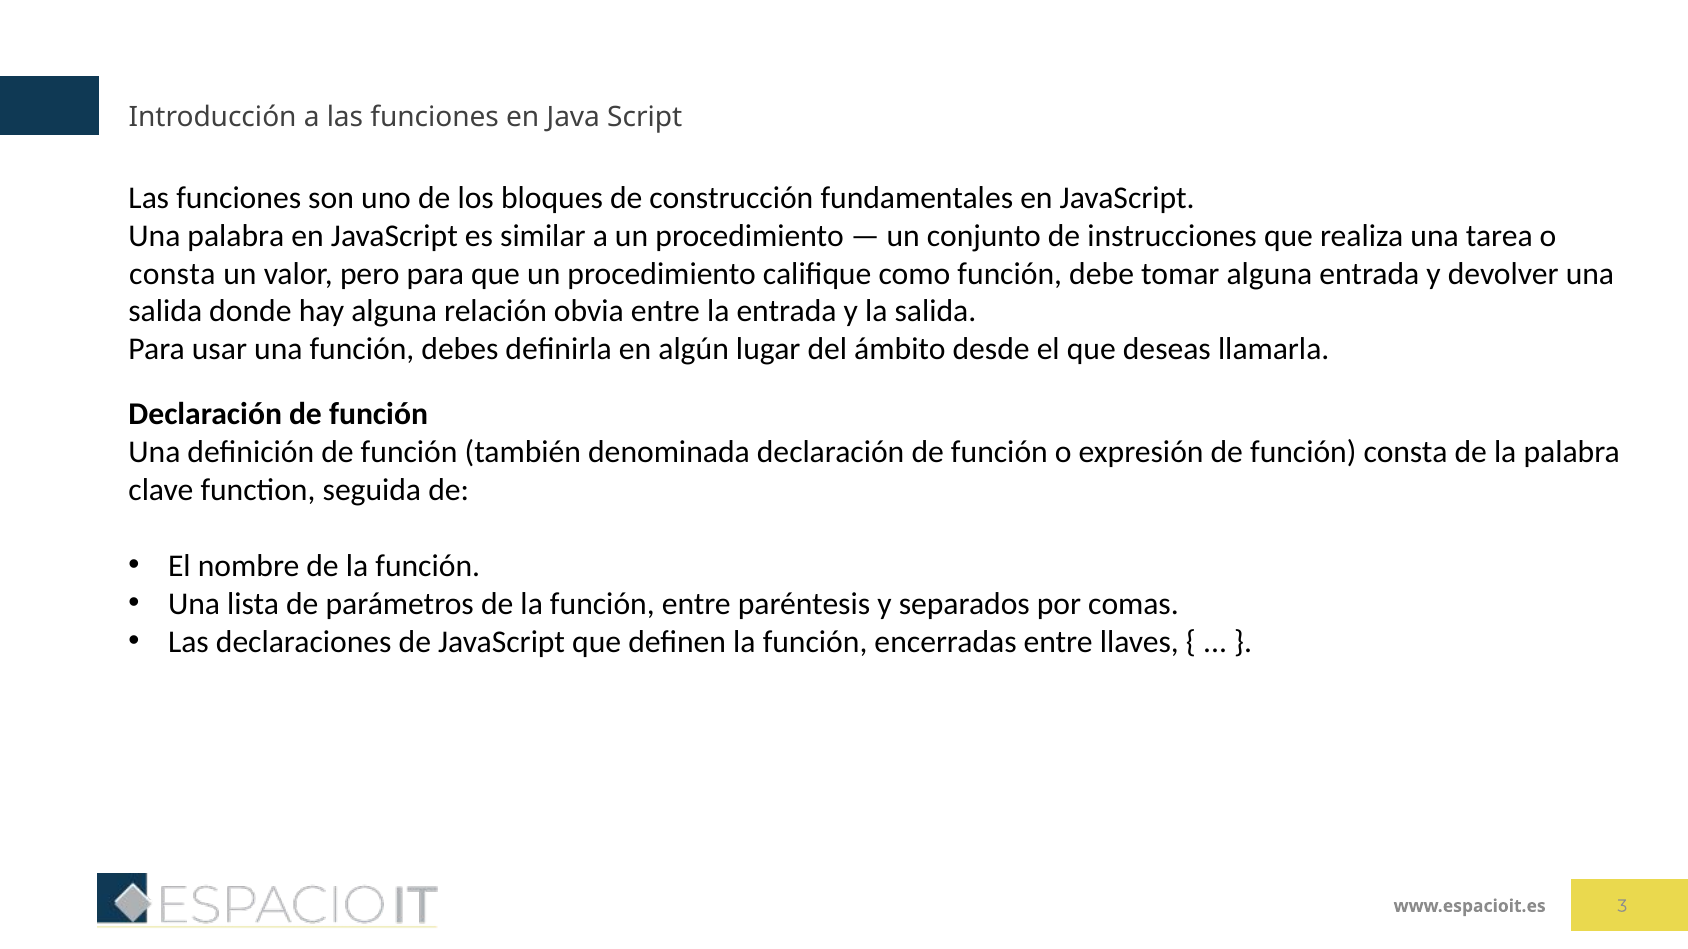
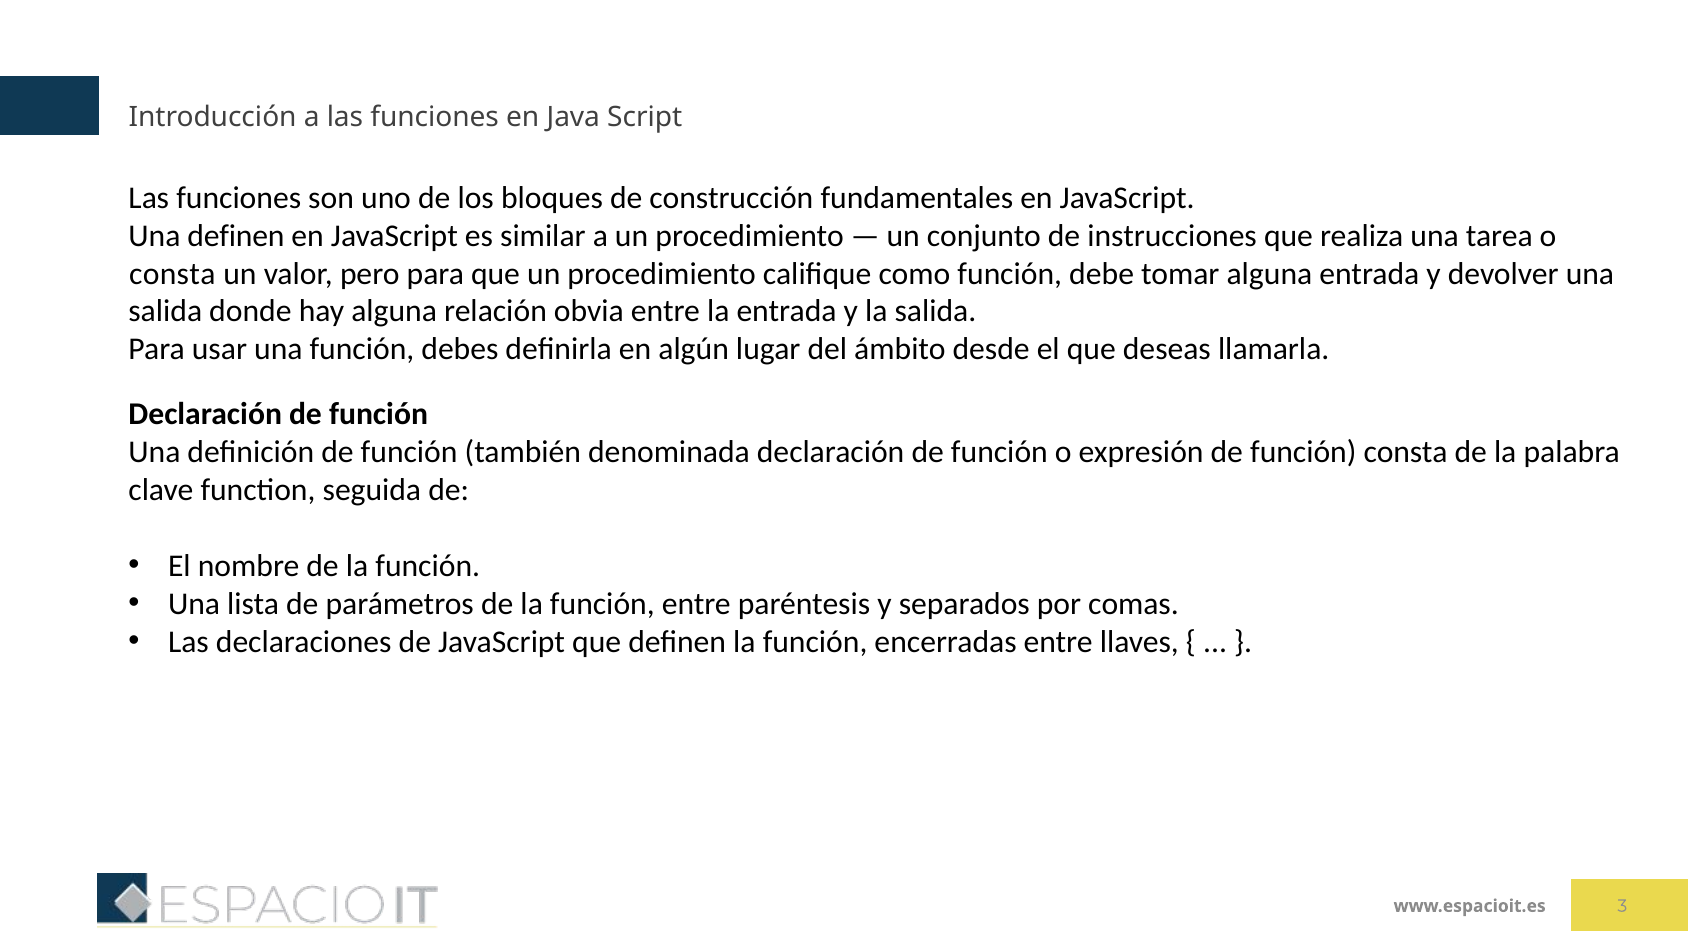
Una palabra: palabra -> definen
